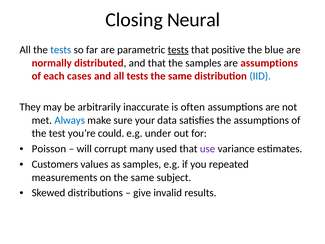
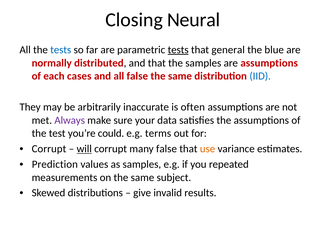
positive: positive -> general
all tests: tests -> false
Always colour: blue -> purple
under: under -> terms
Poisson at (49, 149): Poisson -> Corrupt
will underline: none -> present
many used: used -> false
use colour: purple -> orange
Customers: Customers -> Prediction
